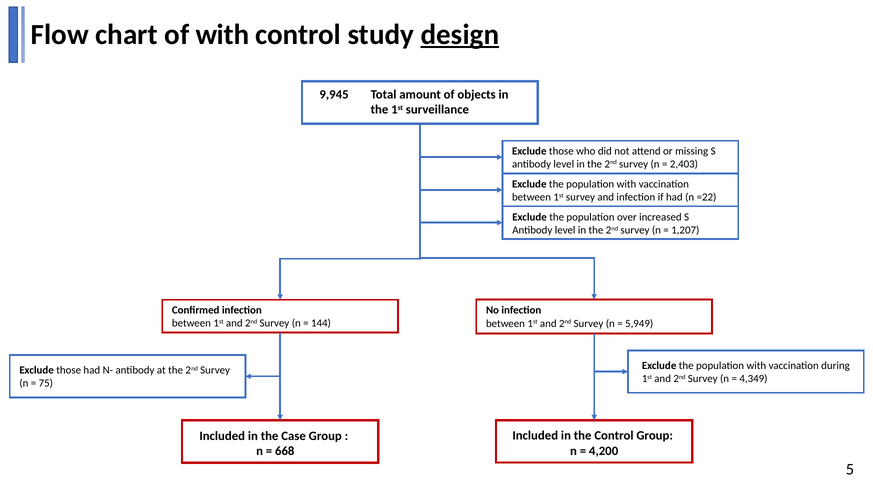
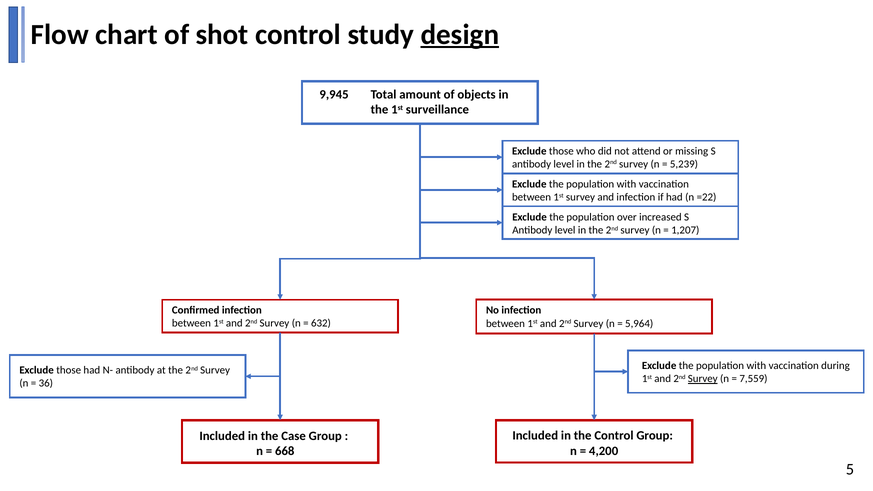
of with: with -> shot
2,403: 2,403 -> 5,239
144: 144 -> 632
5,949: 5,949 -> 5,964
Survey at (703, 379) underline: none -> present
4,349: 4,349 -> 7,559
75: 75 -> 36
